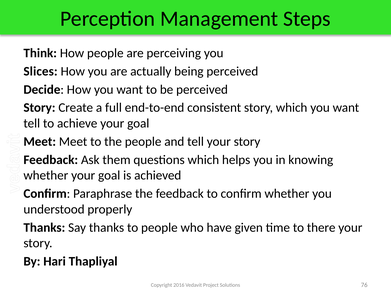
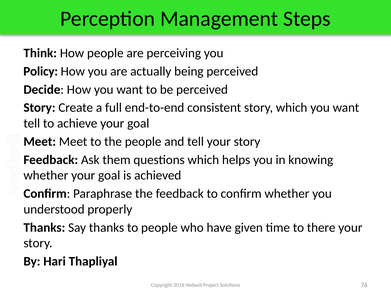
Slices: Slices -> Policy
